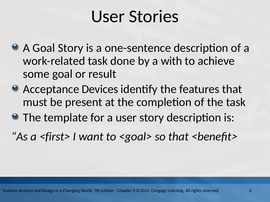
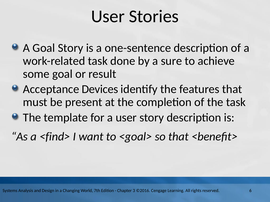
with: with -> sure
<first>: <first> -> <find>
